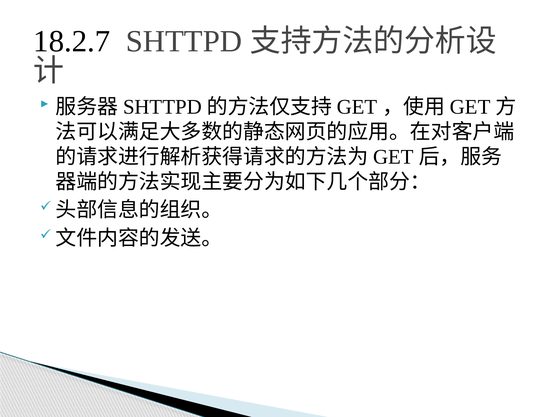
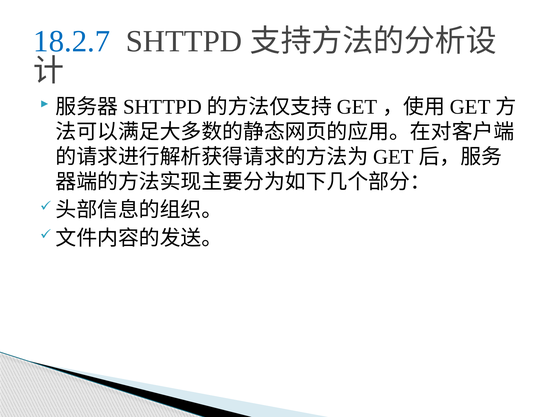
18.2.7 colour: black -> blue
